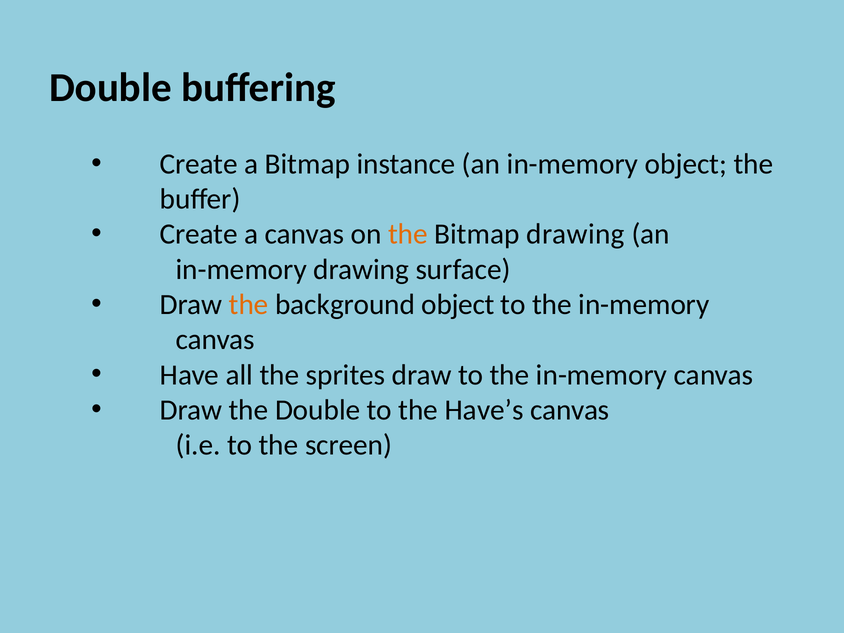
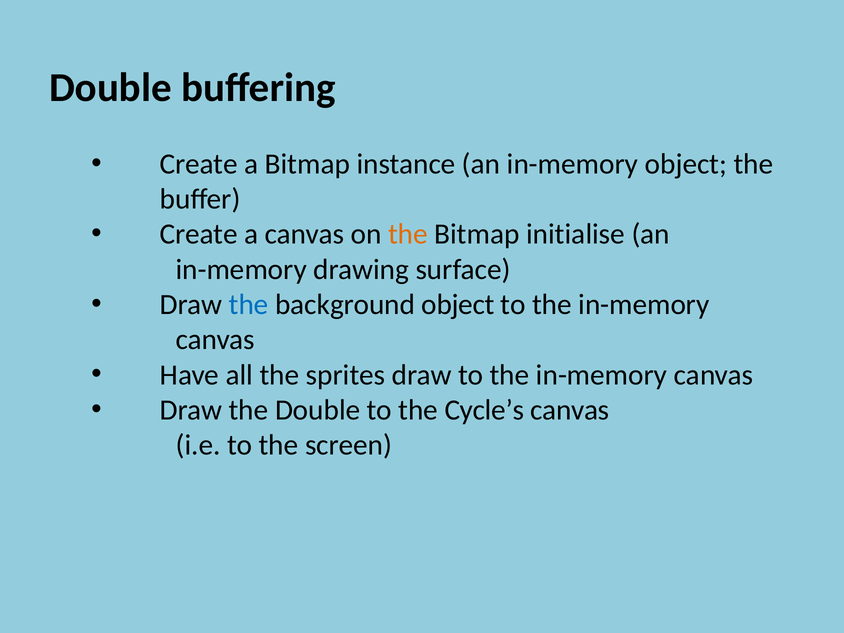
Bitmap drawing: drawing -> initialise
the at (249, 305) colour: orange -> blue
Have’s: Have’s -> Cycle’s
